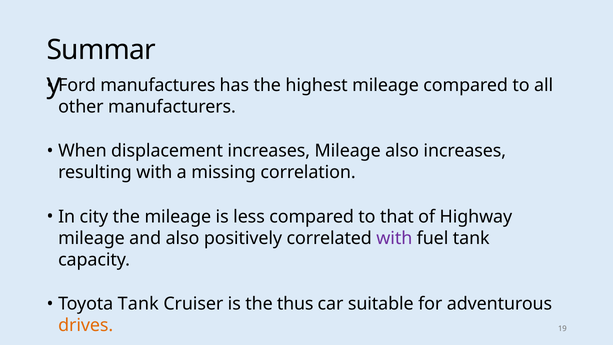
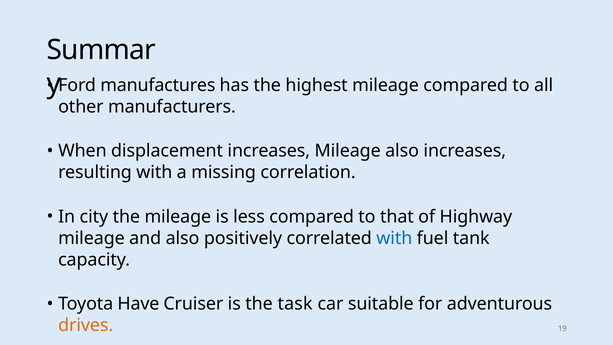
with at (394, 238) colour: purple -> blue
Toyota Tank: Tank -> Have
thus: thus -> task
